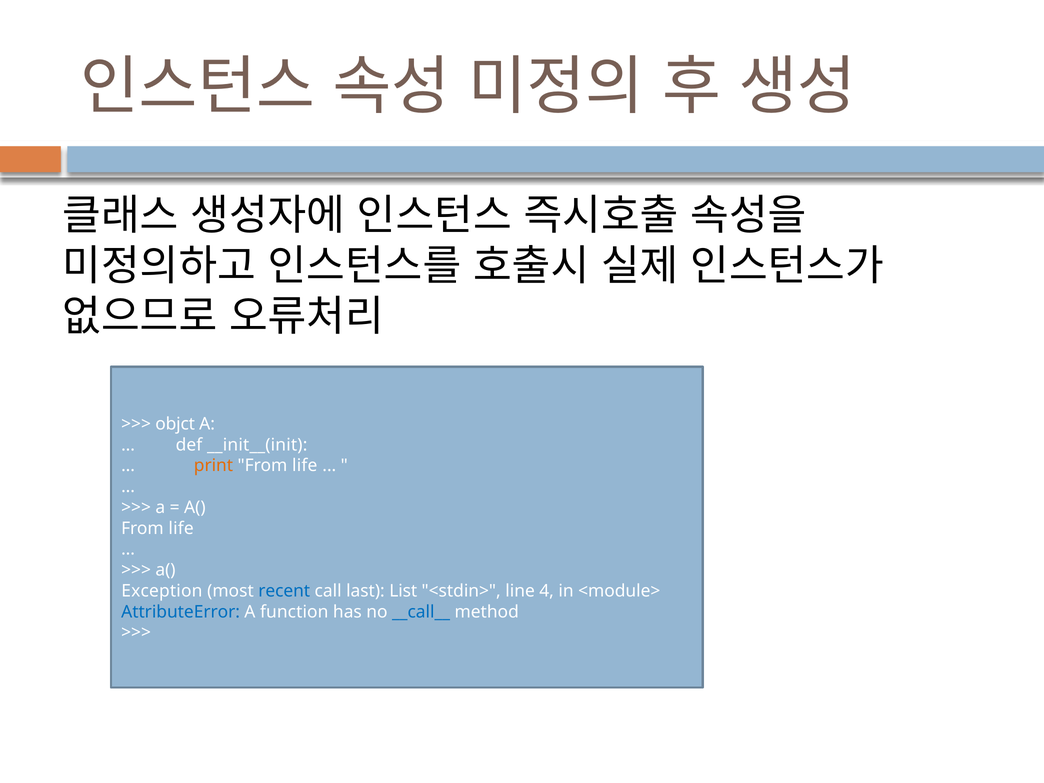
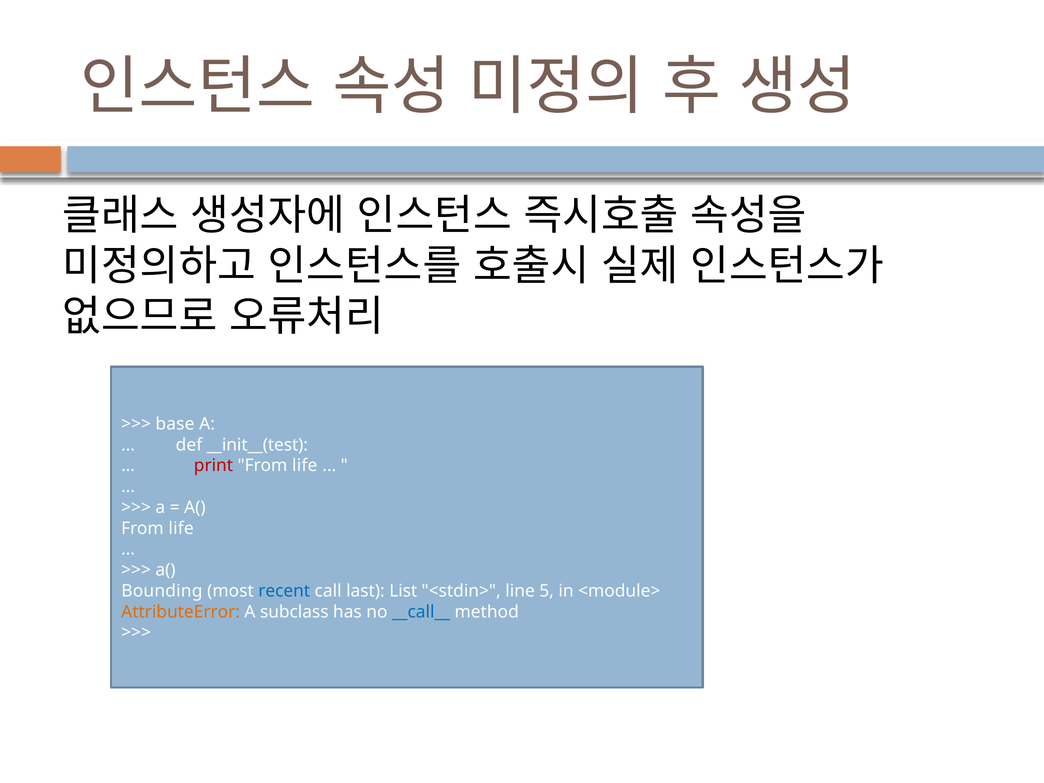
objct: objct -> base
__init__(init: __init__(init -> __init__(test
print colour: orange -> red
Exception: Exception -> Bounding
4: 4 -> 5
AttributeError colour: blue -> orange
function: function -> subclass
